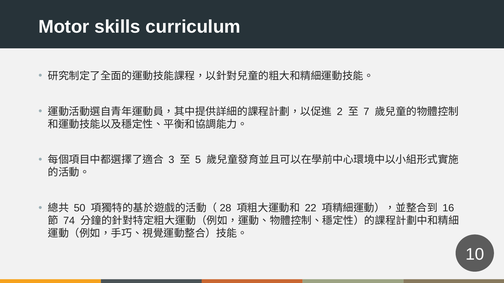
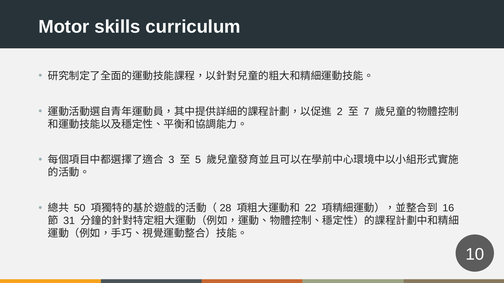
74: 74 -> 31
